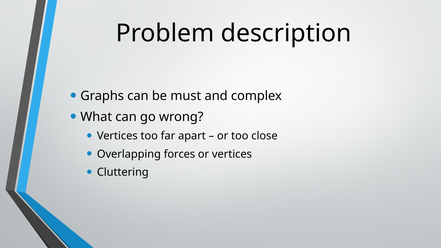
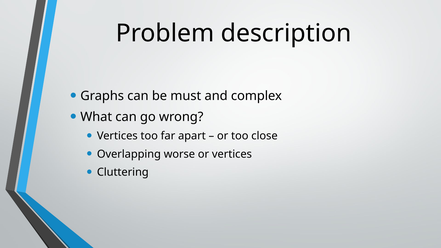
forces: forces -> worse
